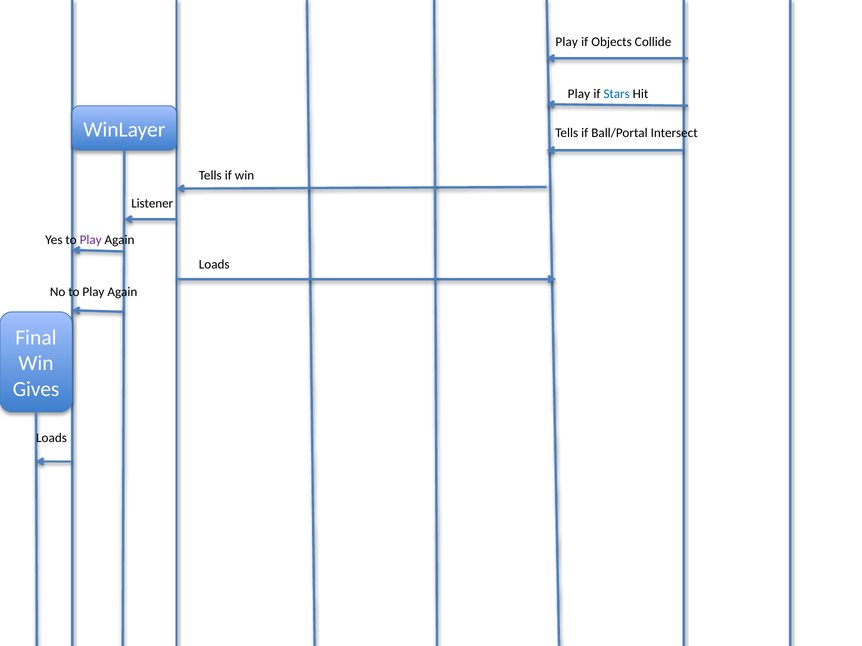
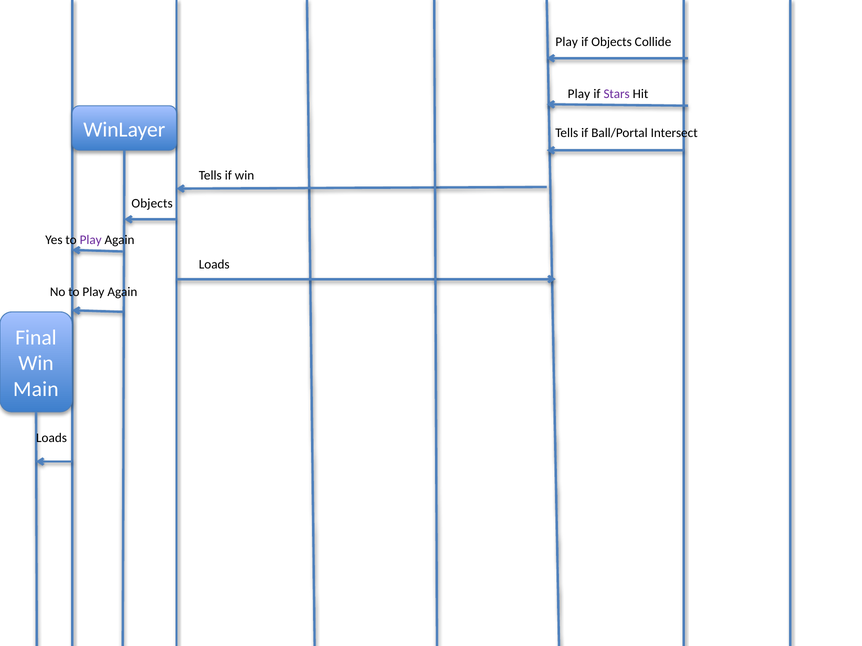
Stars colour: blue -> purple
Listener at (152, 204): Listener -> Objects
Gives: Gives -> Main
